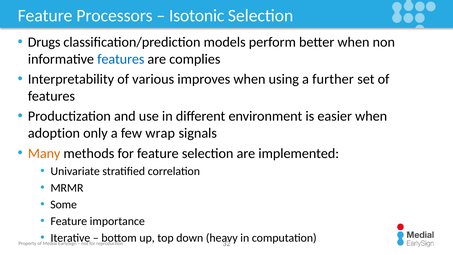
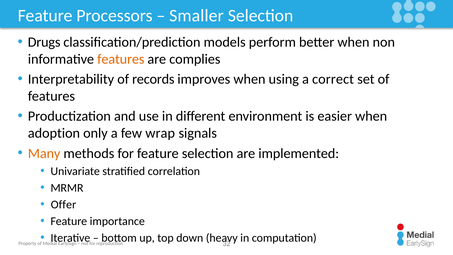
Isotonic: Isotonic -> Smaller
features at (121, 59) colour: blue -> orange
various: various -> records
further: further -> correct
Some: Some -> Offer
